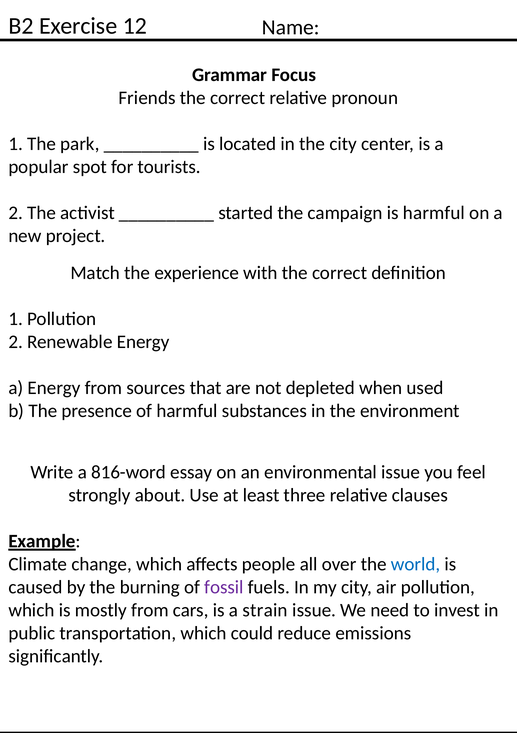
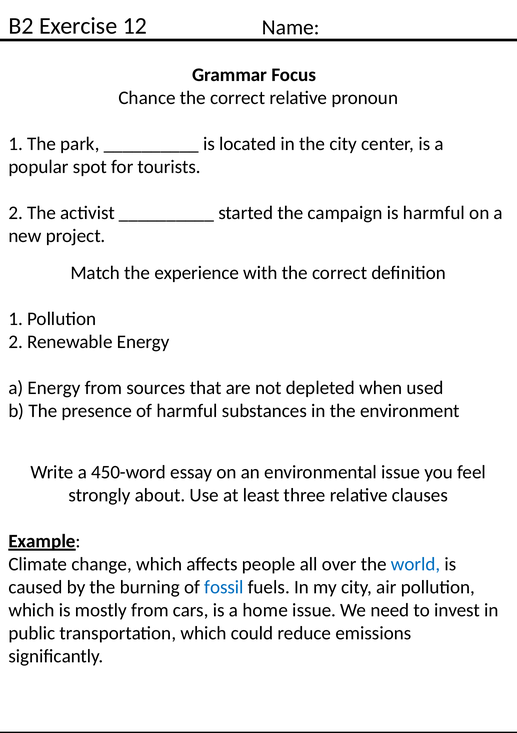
Friends: Friends -> Chance
816-word: 816-word -> 450-word
fossil colour: purple -> blue
strain: strain -> home
